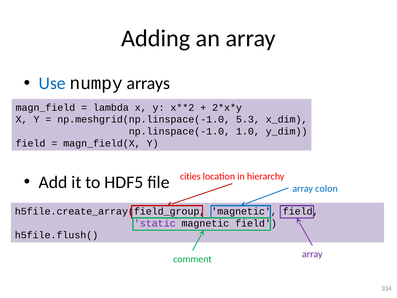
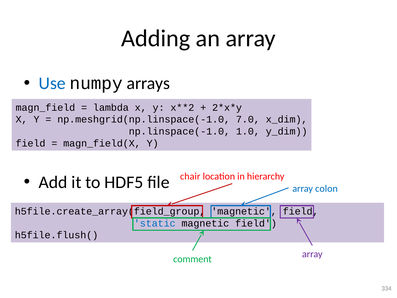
5.3: 5.3 -> 7.0
cities: cities -> chair
static colour: purple -> blue
